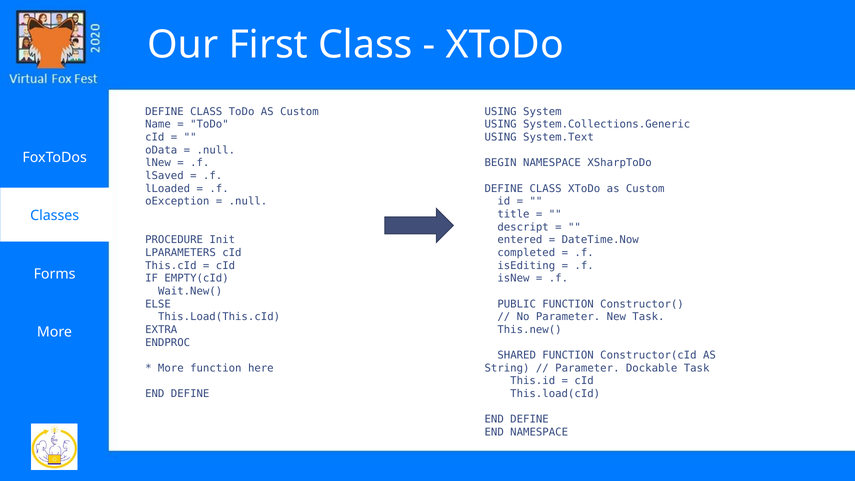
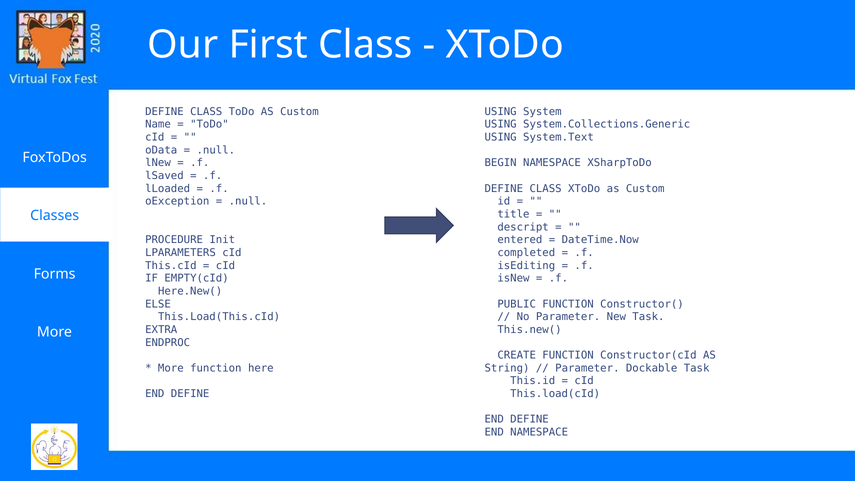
Wait.New(: Wait.New( -> Here.New(
SHARED: SHARED -> CREATE
